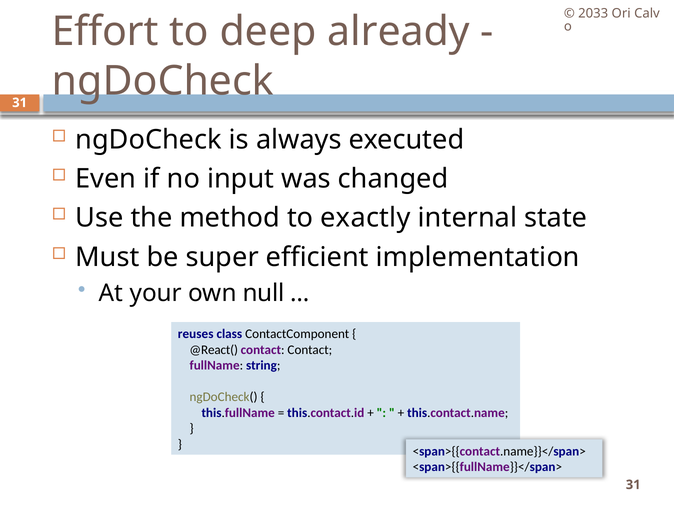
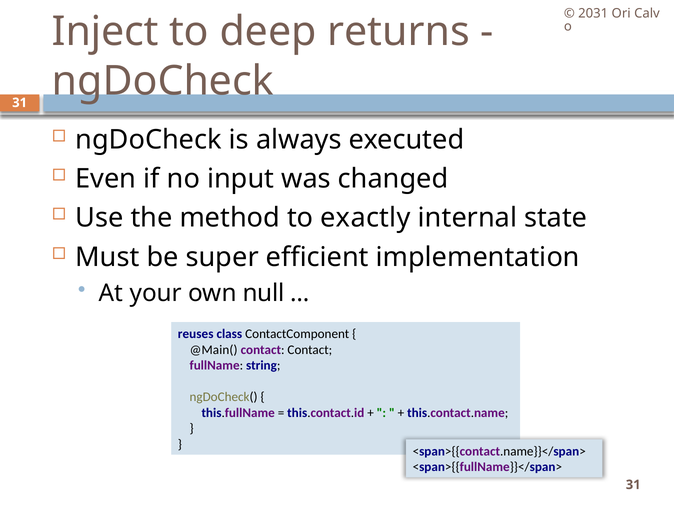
2033: 2033 -> 2031
Effort: Effort -> Inject
already: already -> returns
@React(: @React( -> @Main(
